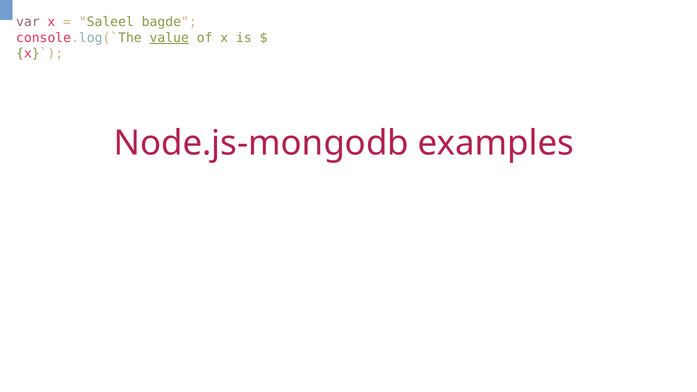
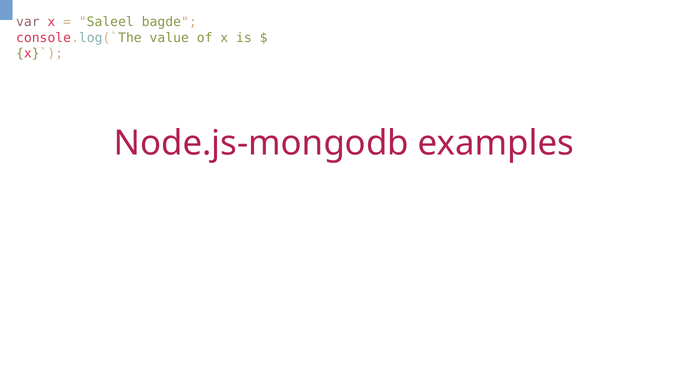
value underline: present -> none
